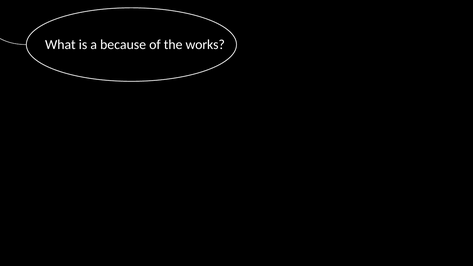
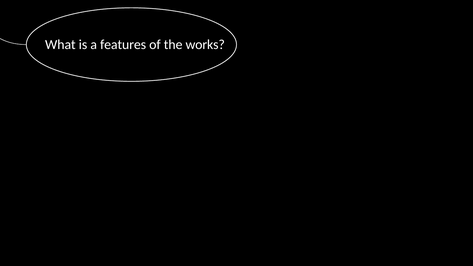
because: because -> features
